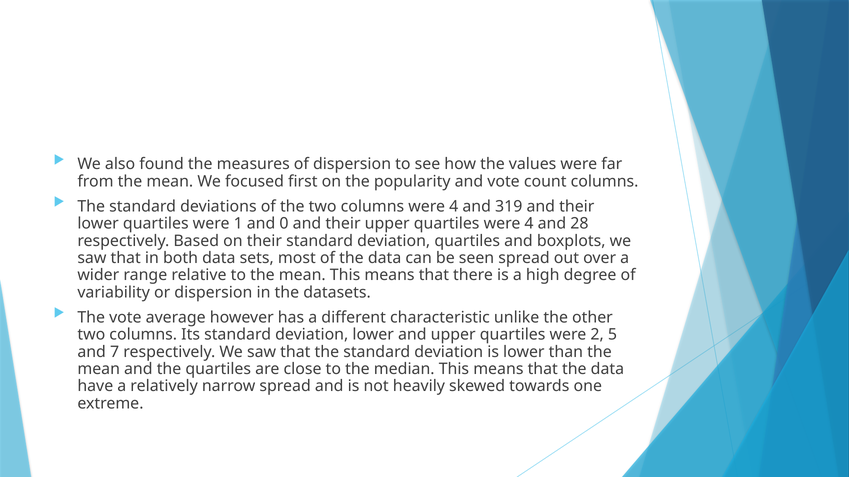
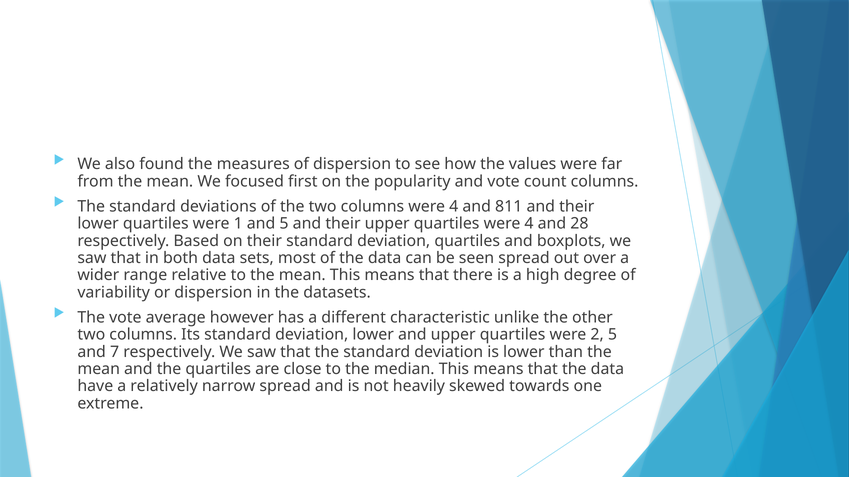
319: 319 -> 811
and 0: 0 -> 5
